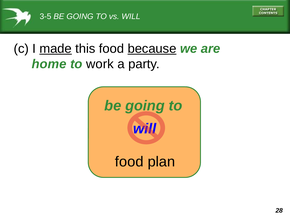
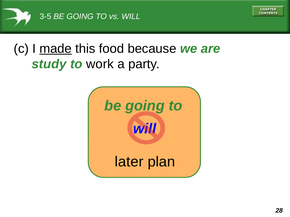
because underline: present -> none
home: home -> study
food at (129, 162): food -> later
